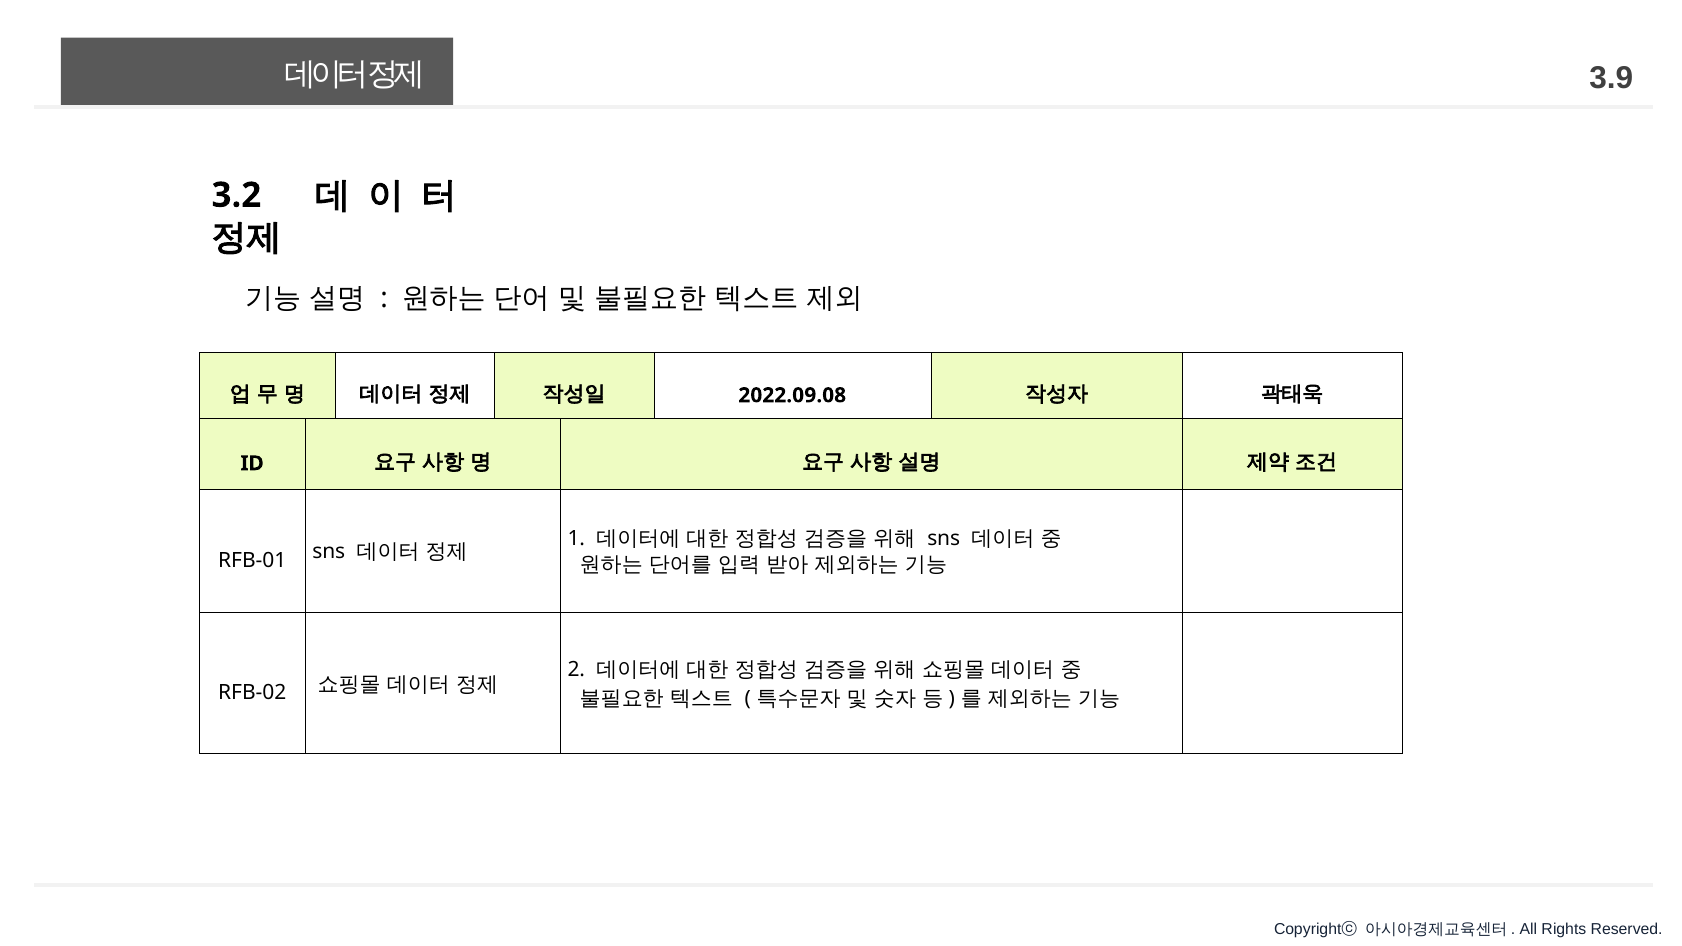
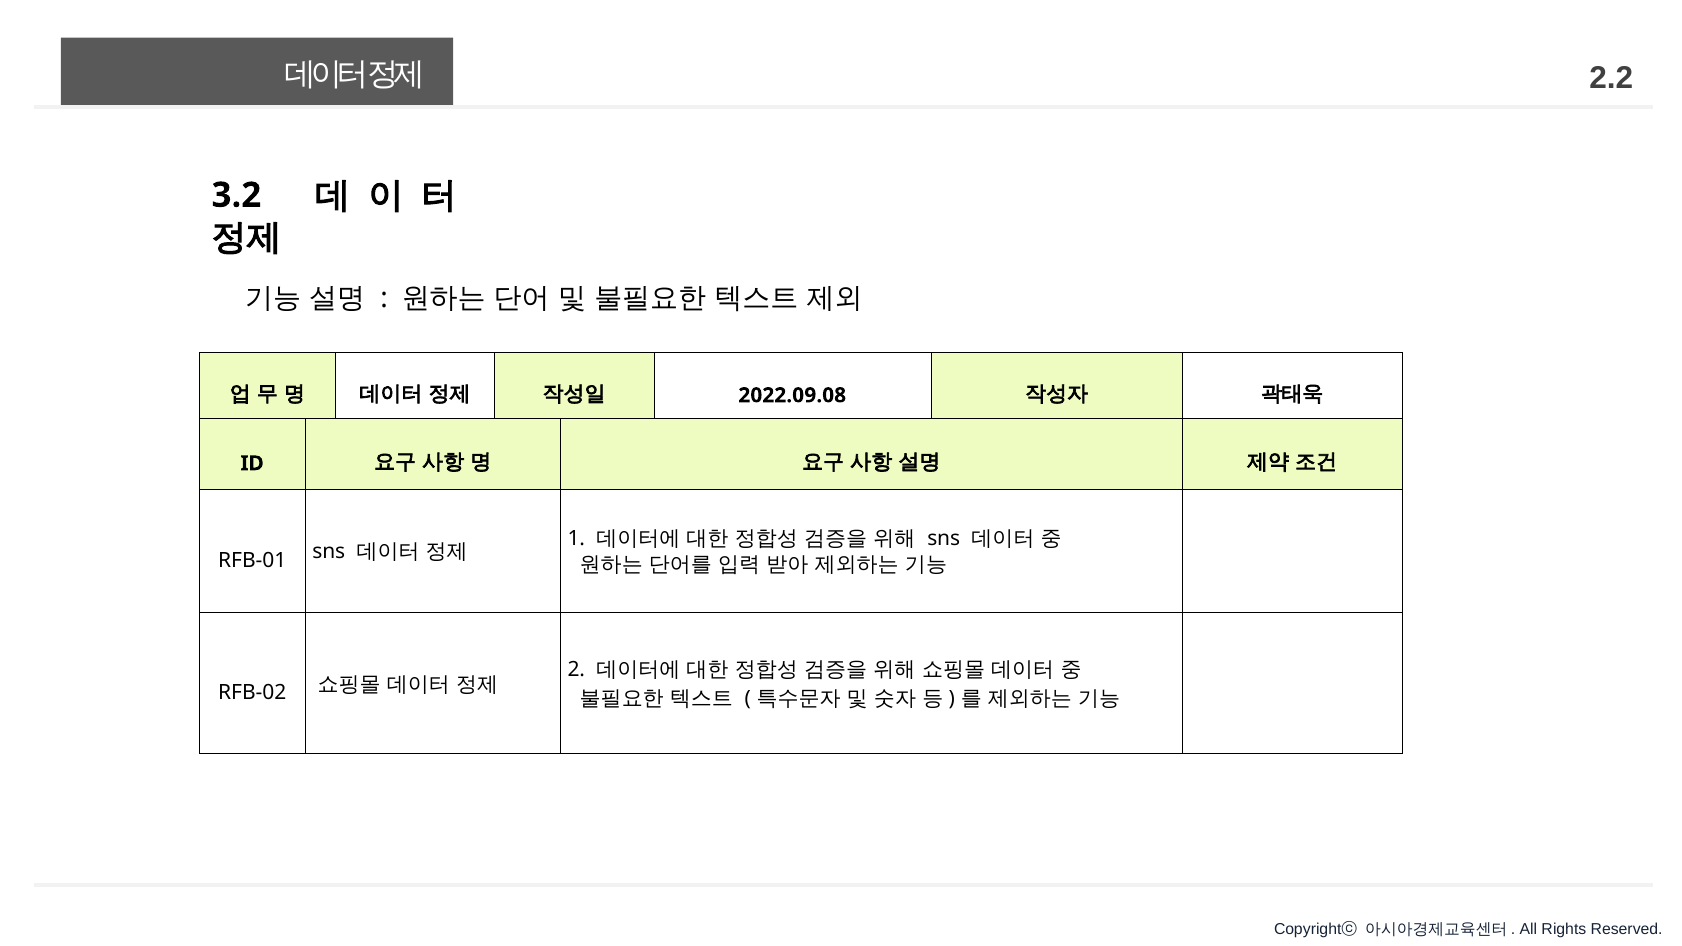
3.9: 3.9 -> 2.2
